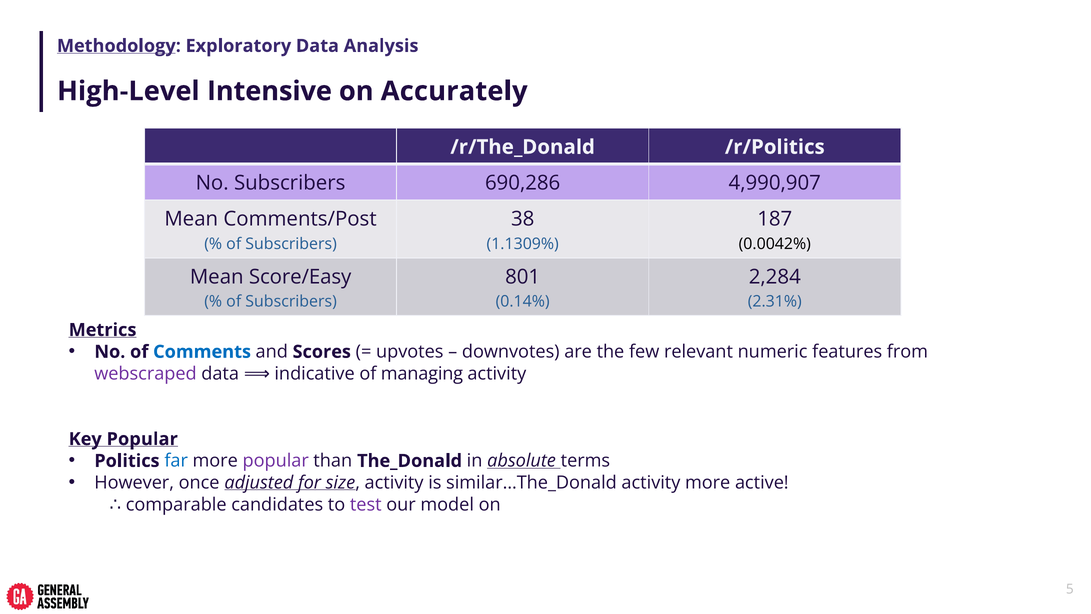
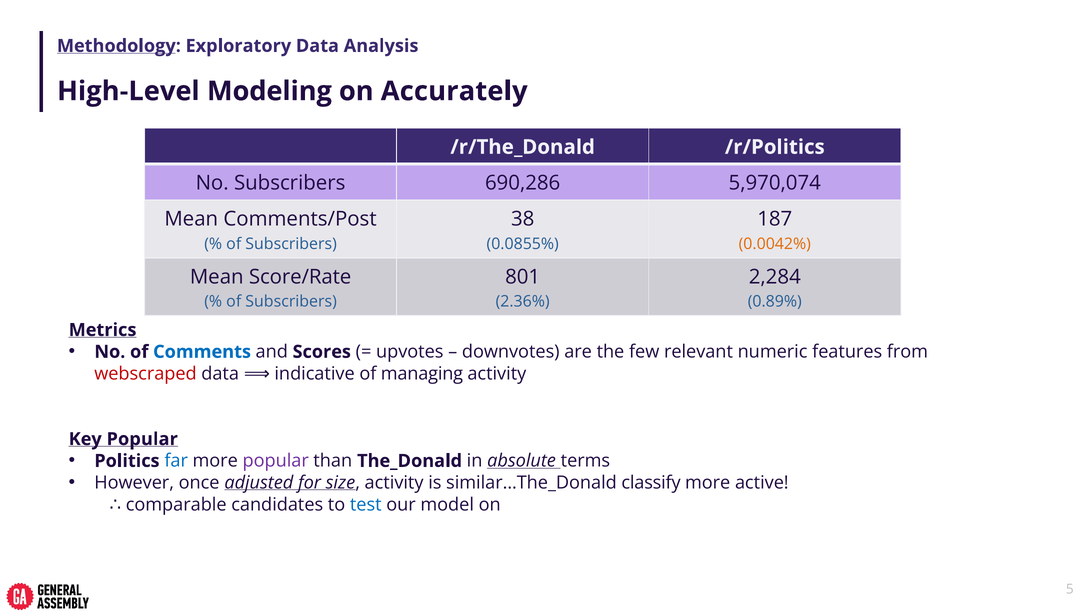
Intensive: Intensive -> Modeling
4,990,907: 4,990,907 -> 5,970,074
1.1309%: 1.1309% -> 0.0855%
0.0042% colour: black -> orange
Score/Easy: Score/Easy -> Score/Rate
0.14%: 0.14% -> 2.36%
2.31%: 2.31% -> 0.89%
webscraped colour: purple -> red
similar…The_Donald activity: activity -> classify
test colour: purple -> blue
